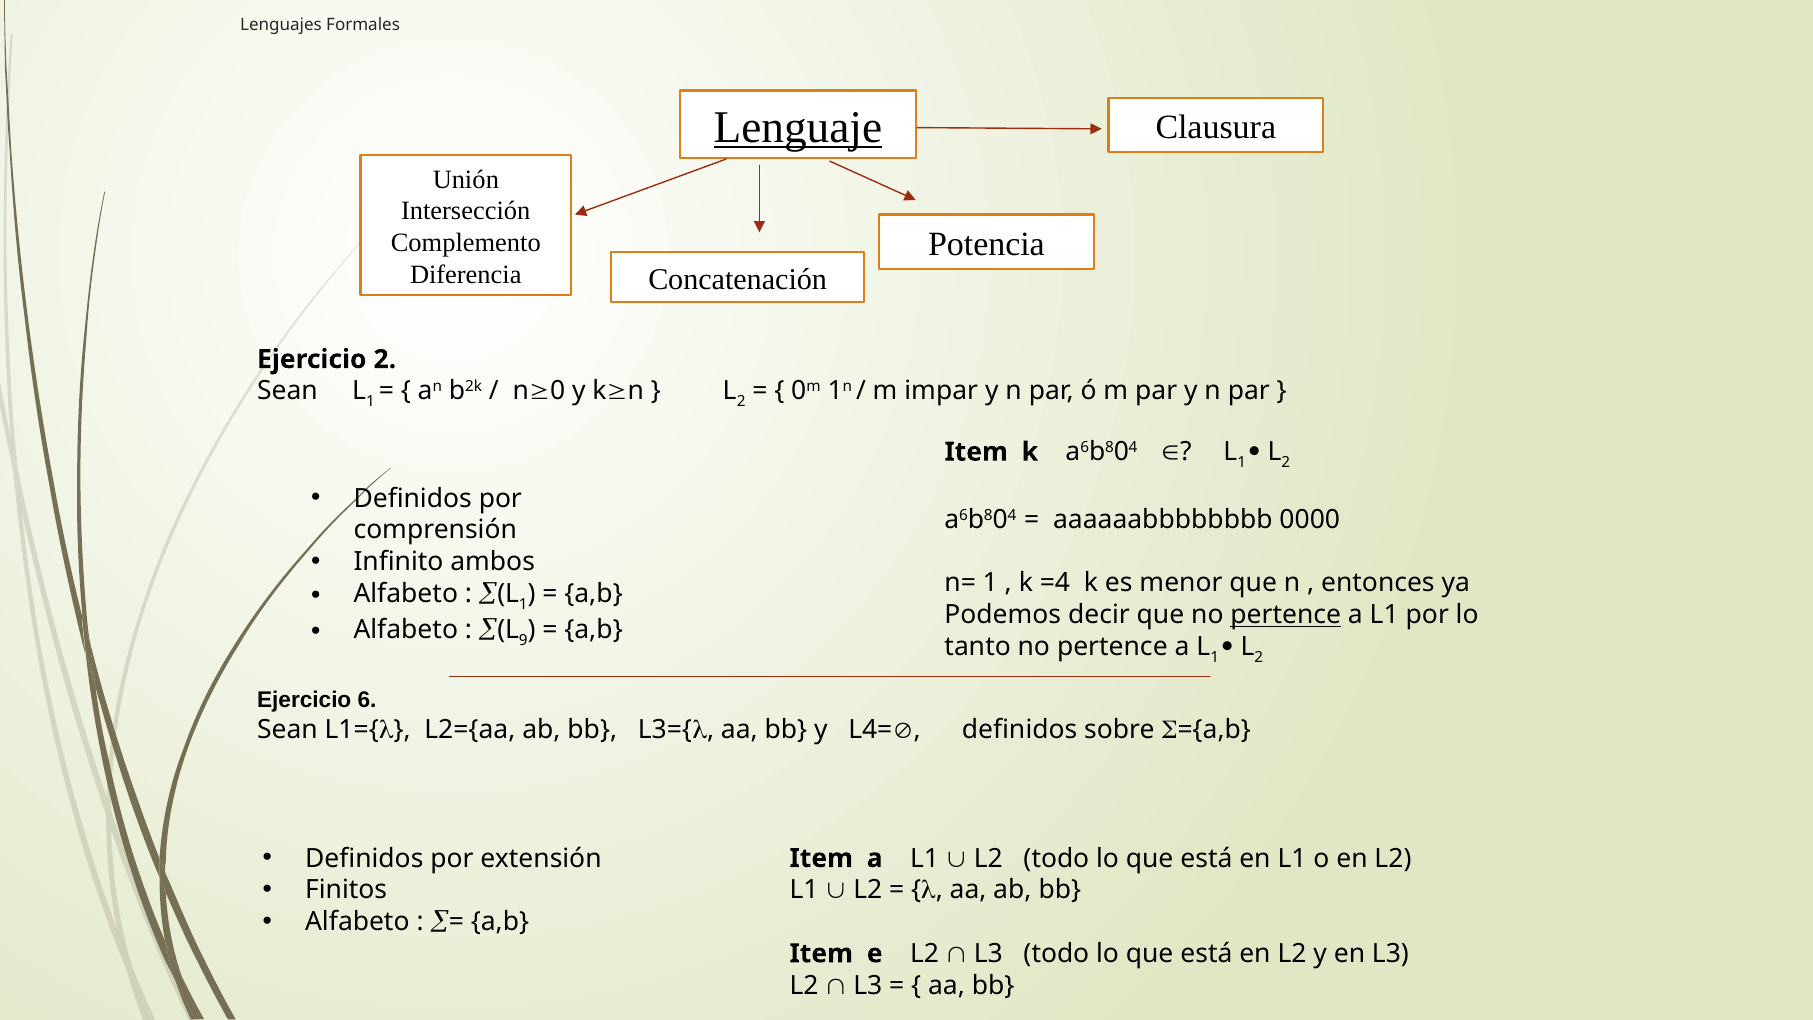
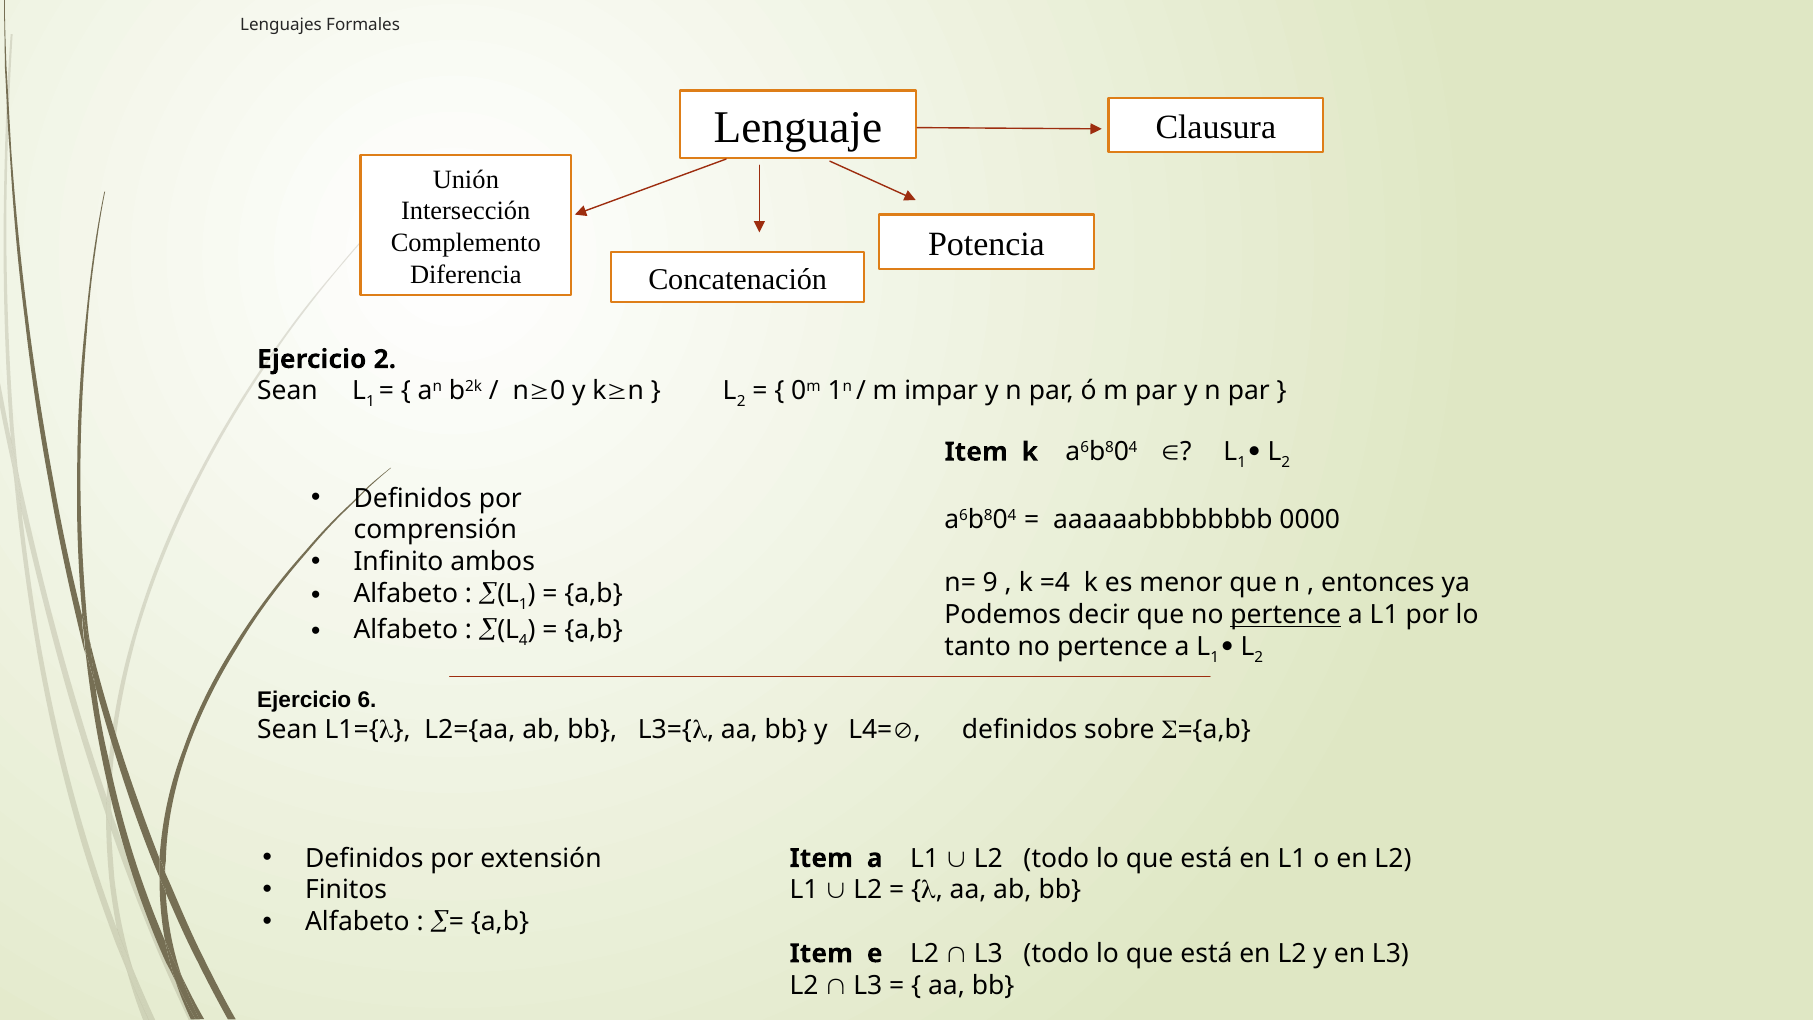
Lenguaje underline: present -> none
n= 1: 1 -> 9
9: 9 -> 4
